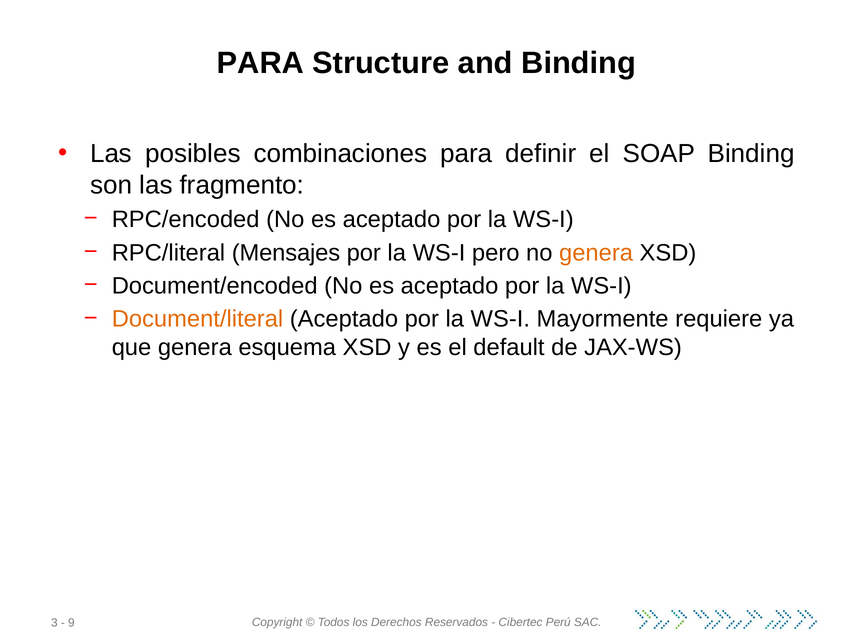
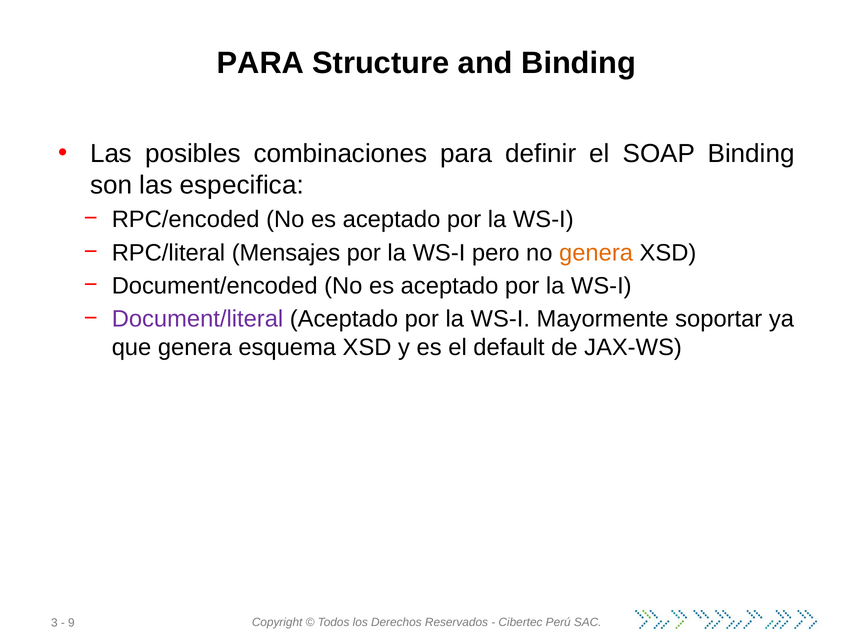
fragmento: fragmento -> especifica
Document/literal colour: orange -> purple
requiere: requiere -> soportar
